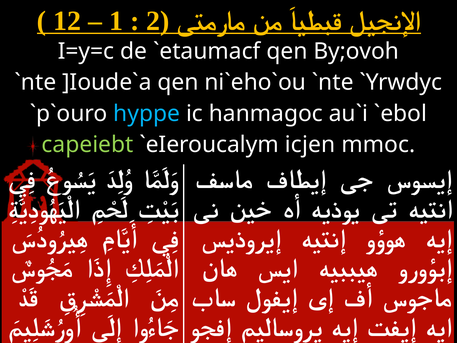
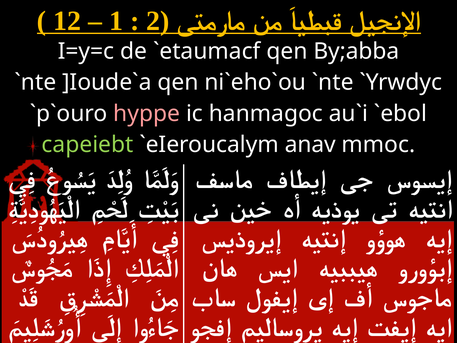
By;ovoh: By;ovoh -> By;abba
hyppe colour: light blue -> pink
icjen: icjen -> anav
